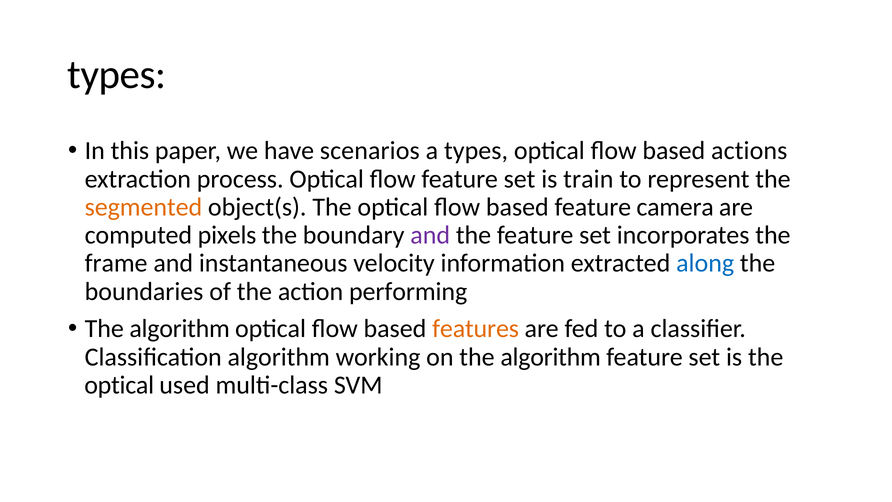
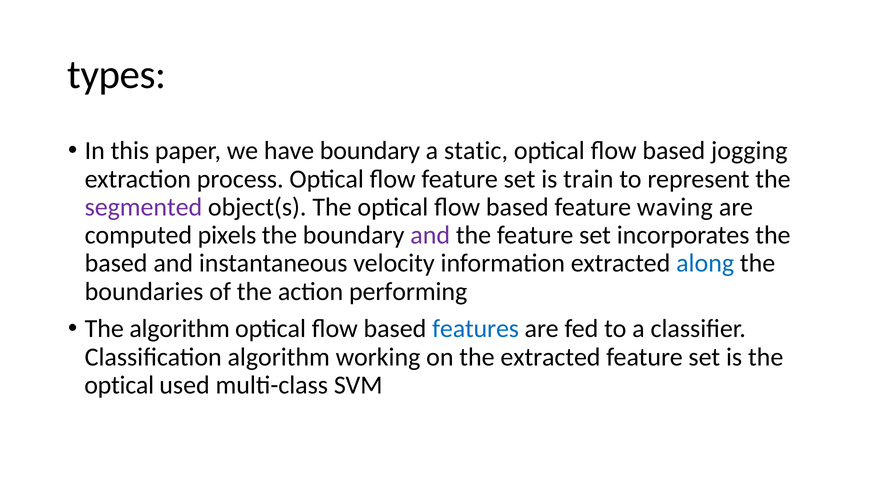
have scenarios: scenarios -> boundary
a types: types -> static
actions: actions -> jogging
segmented colour: orange -> purple
camera: camera -> waving
frame at (116, 263): frame -> based
features colour: orange -> blue
on the algorithm: algorithm -> extracted
